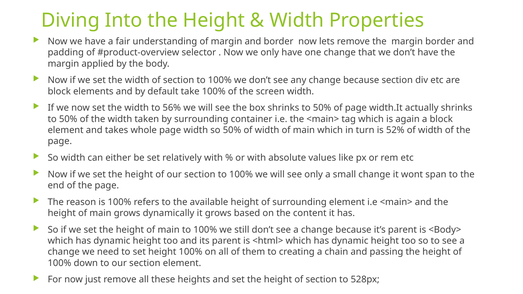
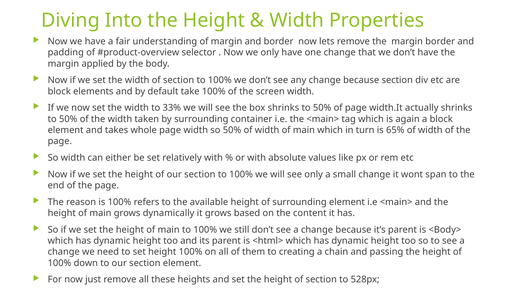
56%: 56% -> 33%
52%: 52% -> 65%
